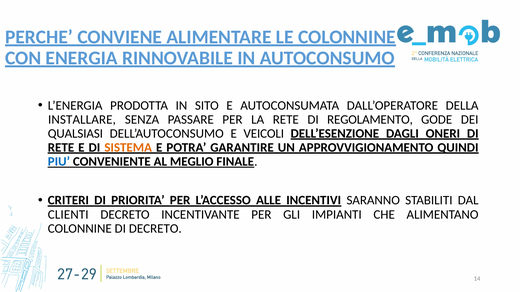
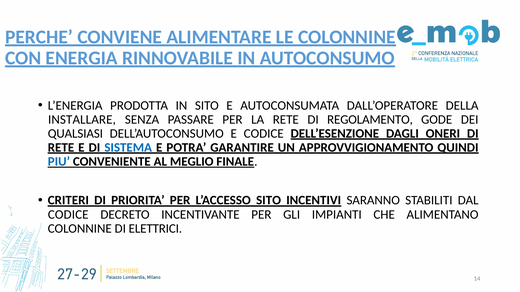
E VEICOLI: VEICOLI -> CODICE
SISTEMA colour: orange -> blue
L’ACCESSO ALLE: ALLE -> SITO
CLIENTI at (68, 215): CLIENTI -> CODICE
DI DECRETO: DECRETO -> ELETTRICI
